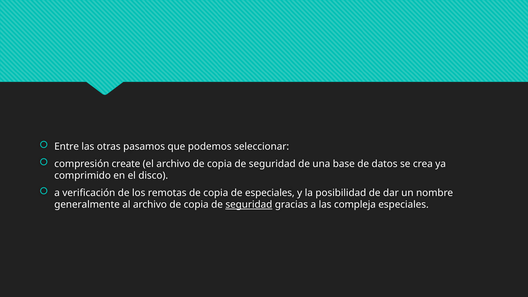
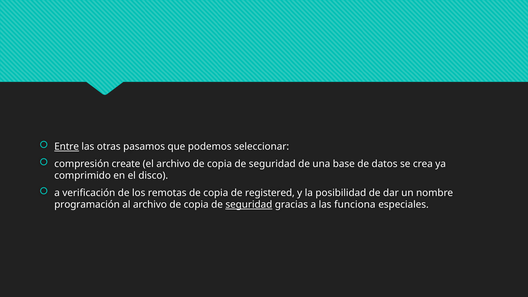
Entre underline: none -> present
de especiales: especiales -> registered
generalmente: generalmente -> programación
compleja: compleja -> funciona
